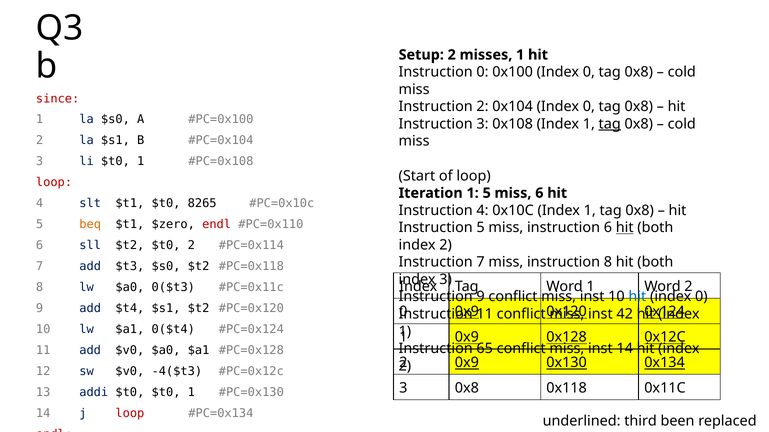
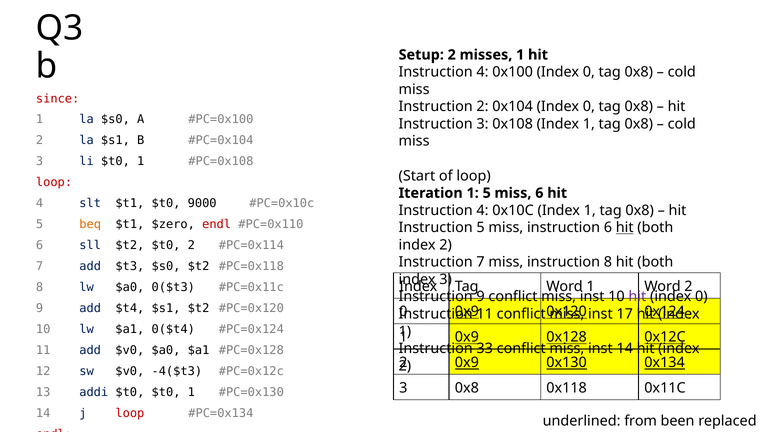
0 at (483, 72): 0 -> 4
tag at (610, 124) underline: present -> none
8265: 8265 -> 9000
hit at (637, 297) colour: blue -> purple
42: 42 -> 17
65: 65 -> 33
third: third -> from
